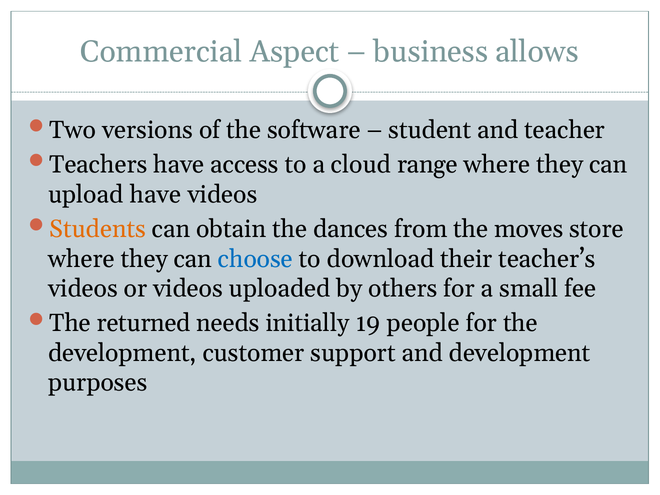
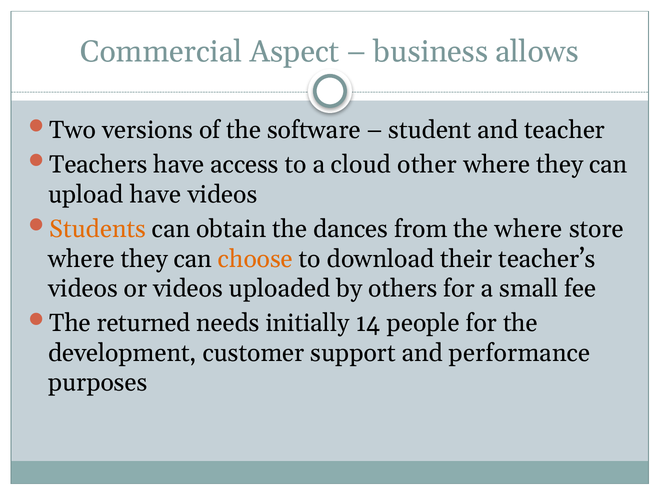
range: range -> other
the moves: moves -> where
choose colour: blue -> orange
19: 19 -> 14
and development: development -> performance
